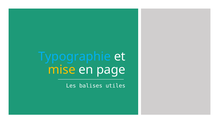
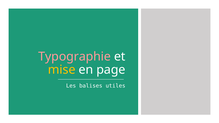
Typographie colour: light blue -> pink
